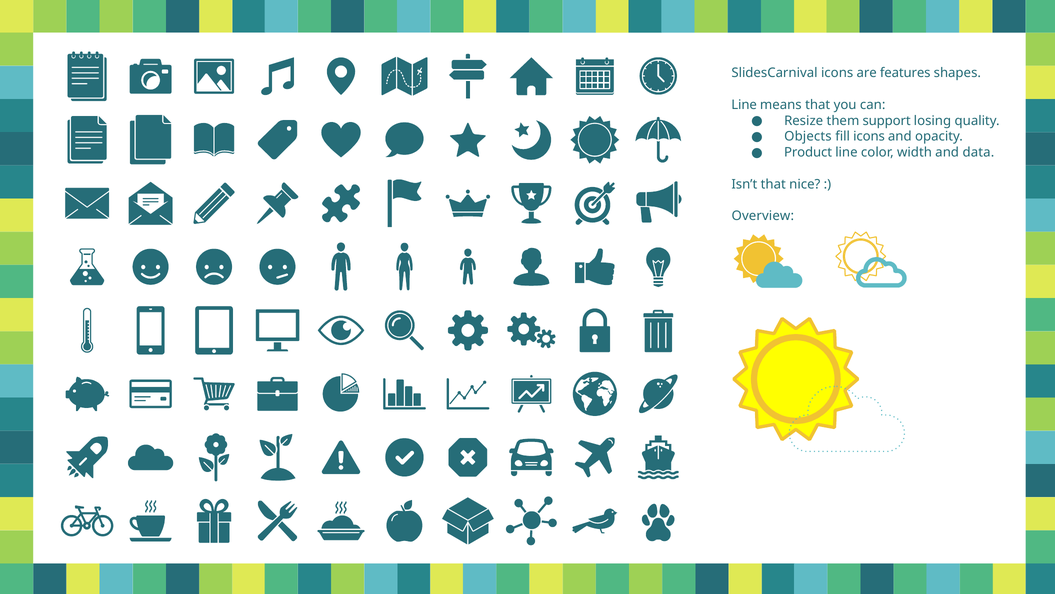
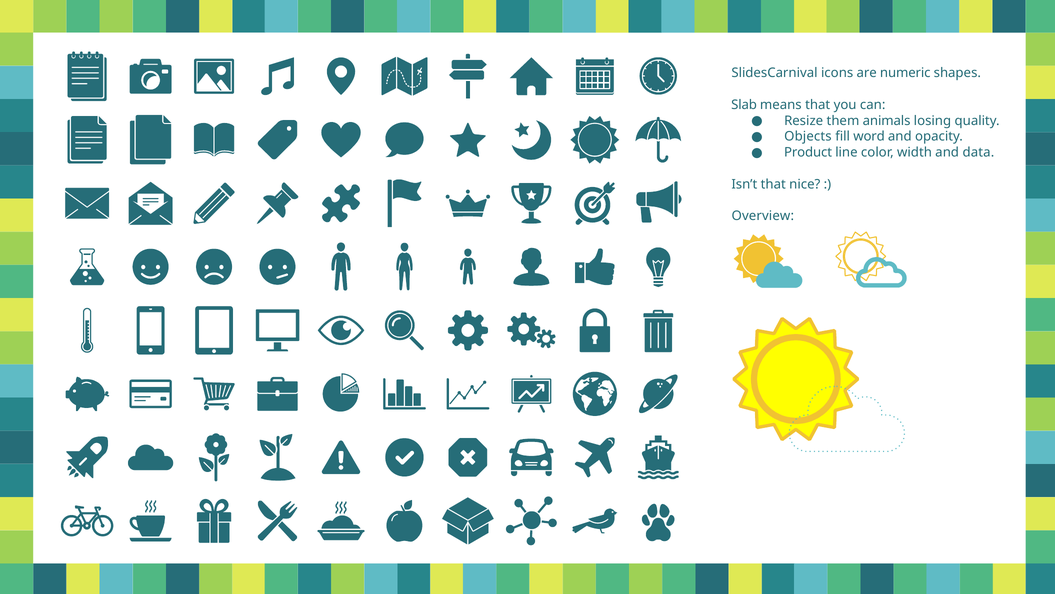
features: features -> numeric
Line at (744, 105): Line -> Slab
support: support -> animals
fill icons: icons -> word
